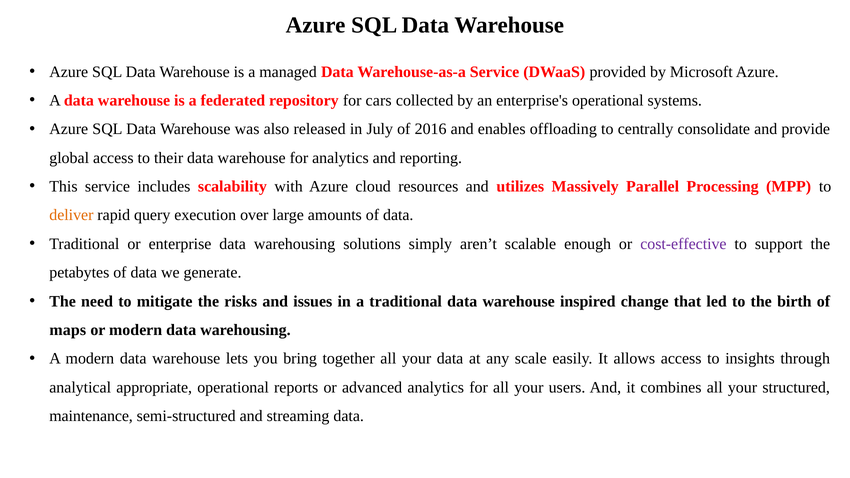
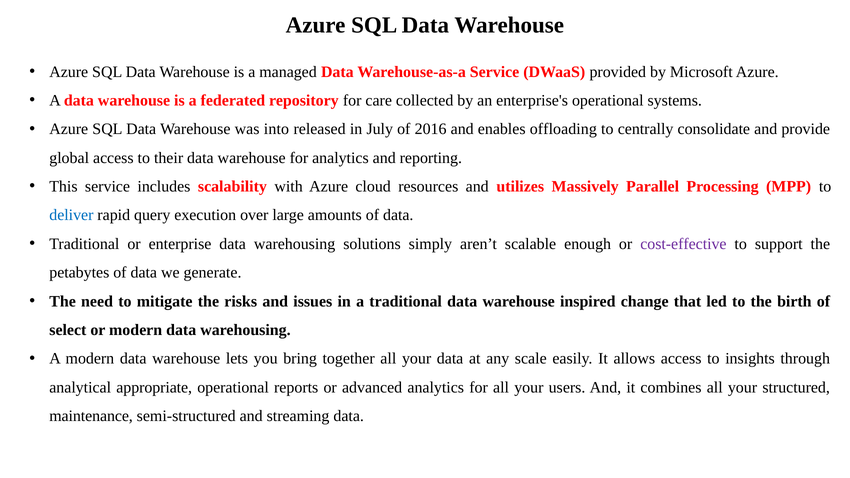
cars: cars -> care
also: also -> into
deliver colour: orange -> blue
maps: maps -> select
